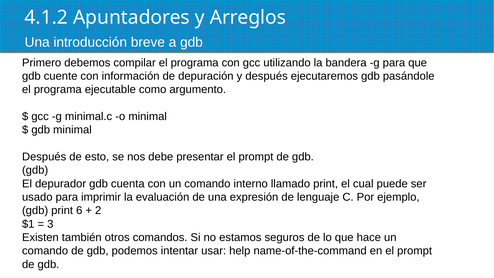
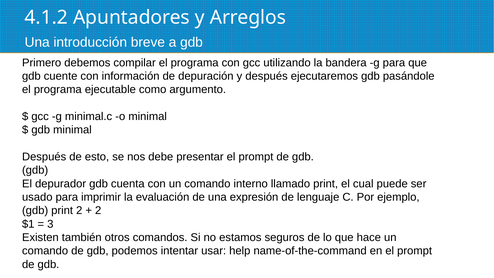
print 6: 6 -> 2
